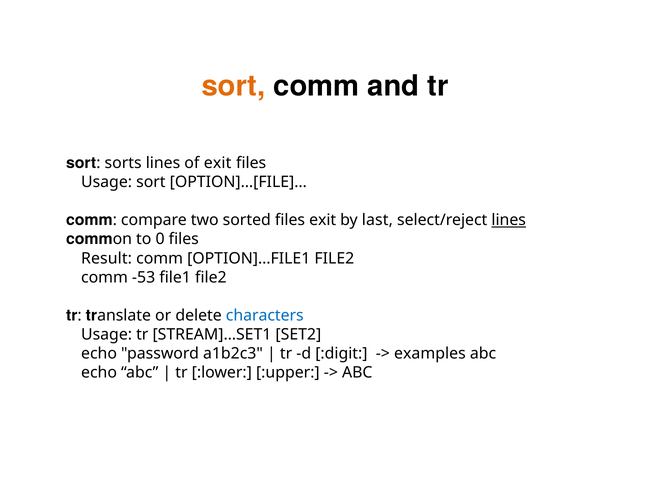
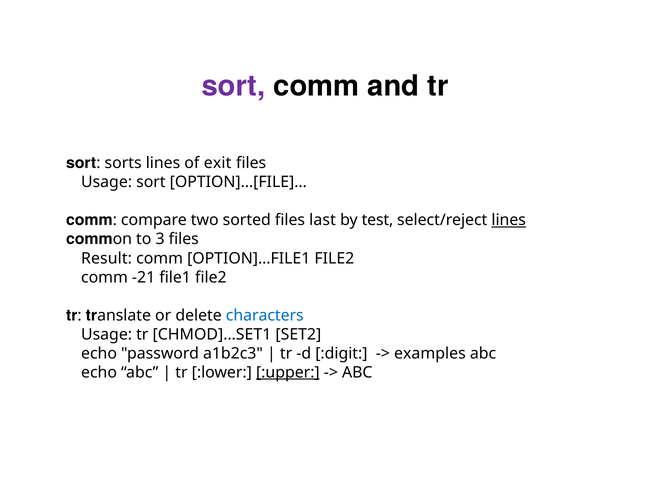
sort at (233, 86) colour: orange -> purple
files exit: exit -> last
last: last -> test
0: 0 -> 3
-53: -53 -> -21
STREAM]…SET1: STREAM]…SET1 -> CHMOD]…SET1
:upper underline: none -> present
